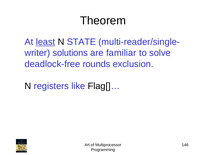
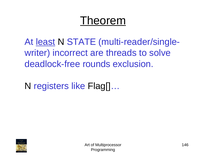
Theorem underline: none -> present
solutions: solutions -> incorrect
familiar: familiar -> threads
